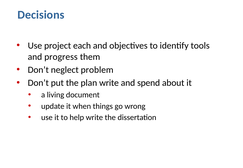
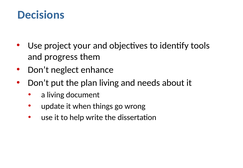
each: each -> your
problem: problem -> enhance
plan write: write -> living
spend: spend -> needs
